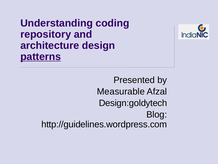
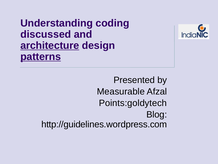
repository: repository -> discussed
architecture underline: none -> present
Design:goldytech: Design:goldytech -> Points:goldytech
